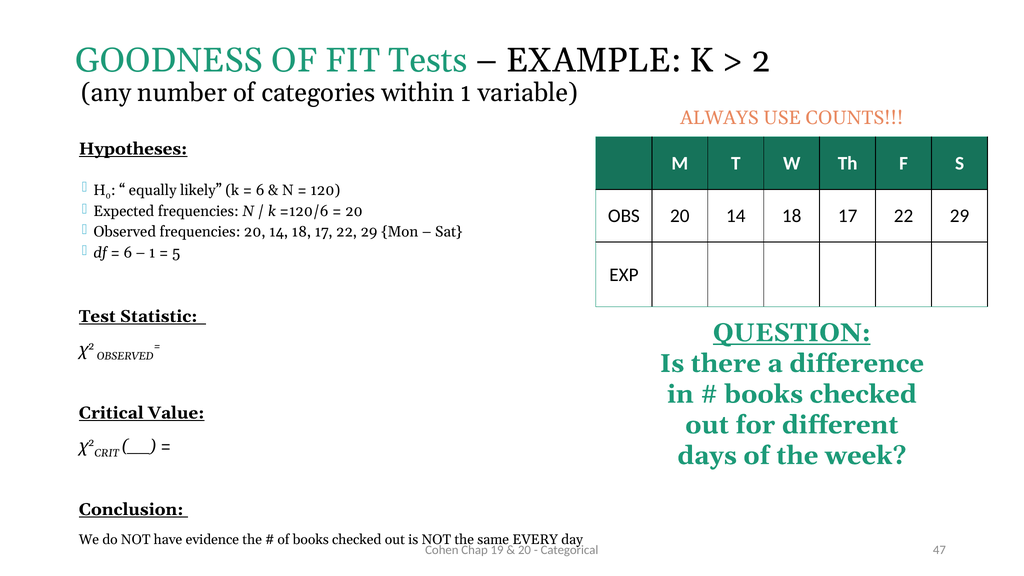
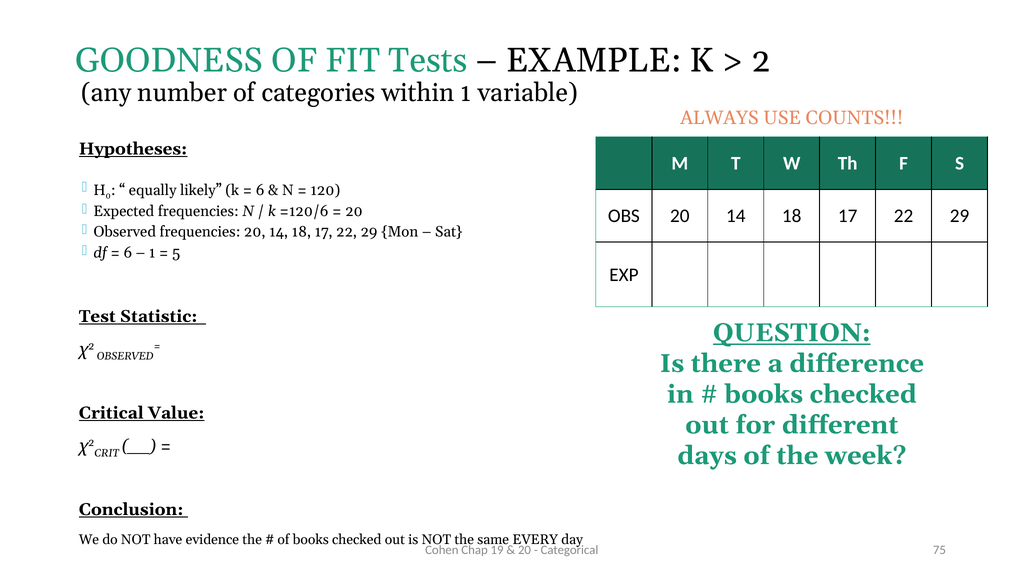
47: 47 -> 75
